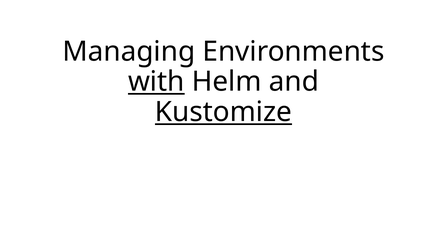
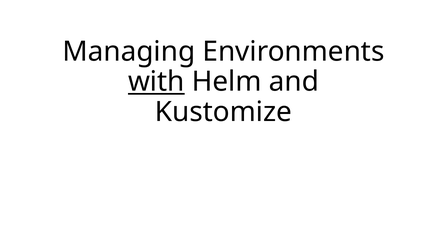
Kustomize underline: present -> none
